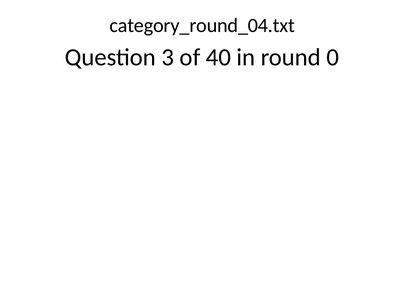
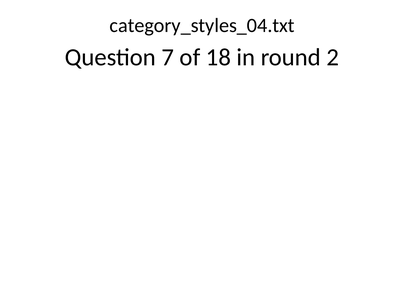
category_round_04.txt: category_round_04.txt -> category_styles_04.txt
3: 3 -> 7
40: 40 -> 18
0: 0 -> 2
